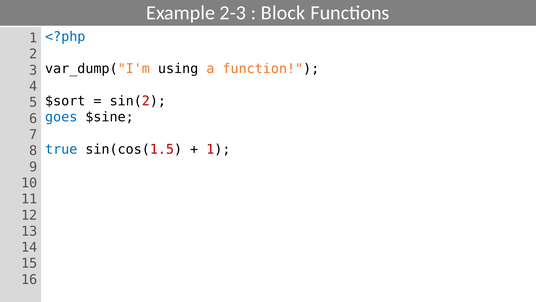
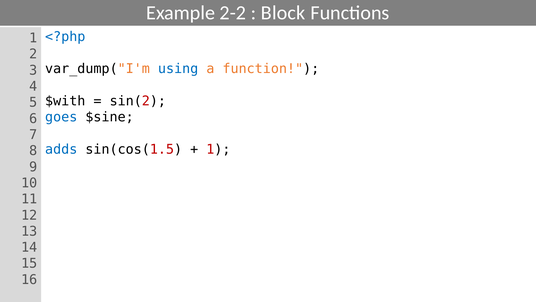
2-3: 2-3 -> 2-2
using colour: black -> blue
$sort: $sort -> $with
true: true -> adds
